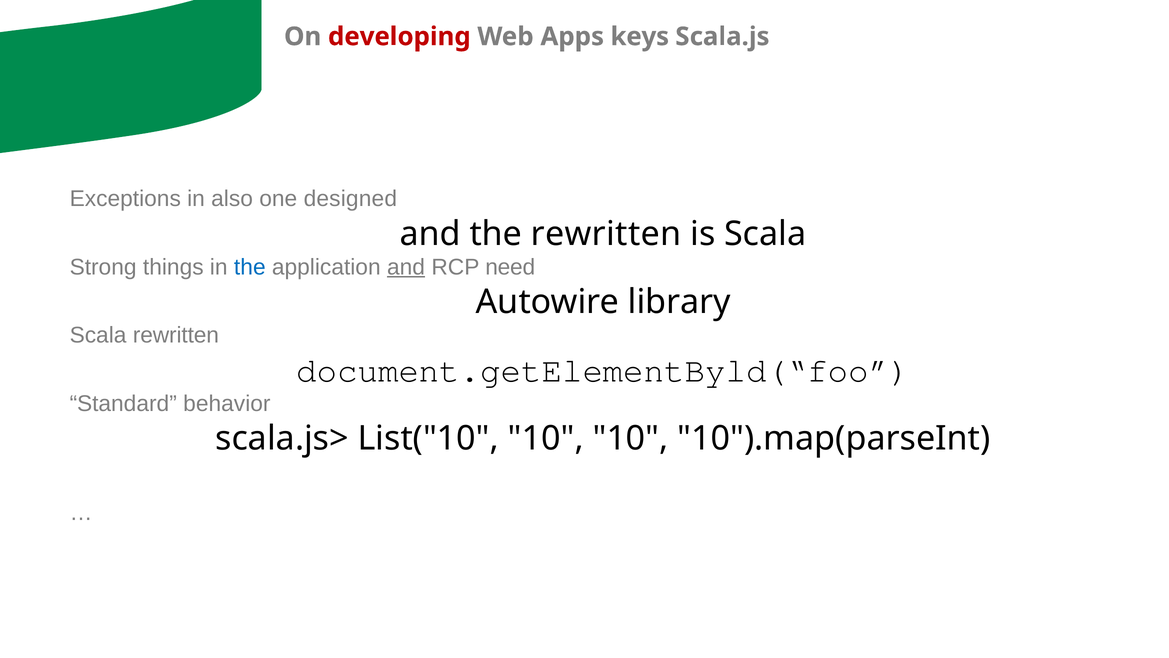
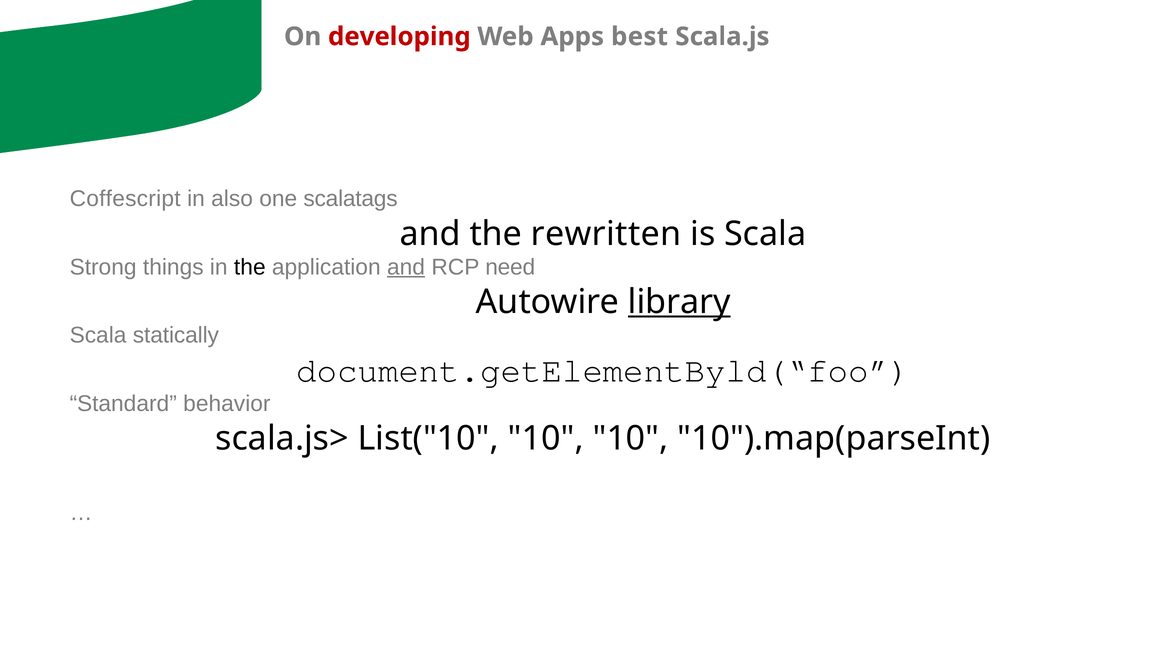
keys: keys -> best
Exceptions: Exceptions -> Coffescript
designed: designed -> scalatags
the at (250, 267) colour: blue -> black
library underline: none -> present
Scala rewritten: rewritten -> statically
